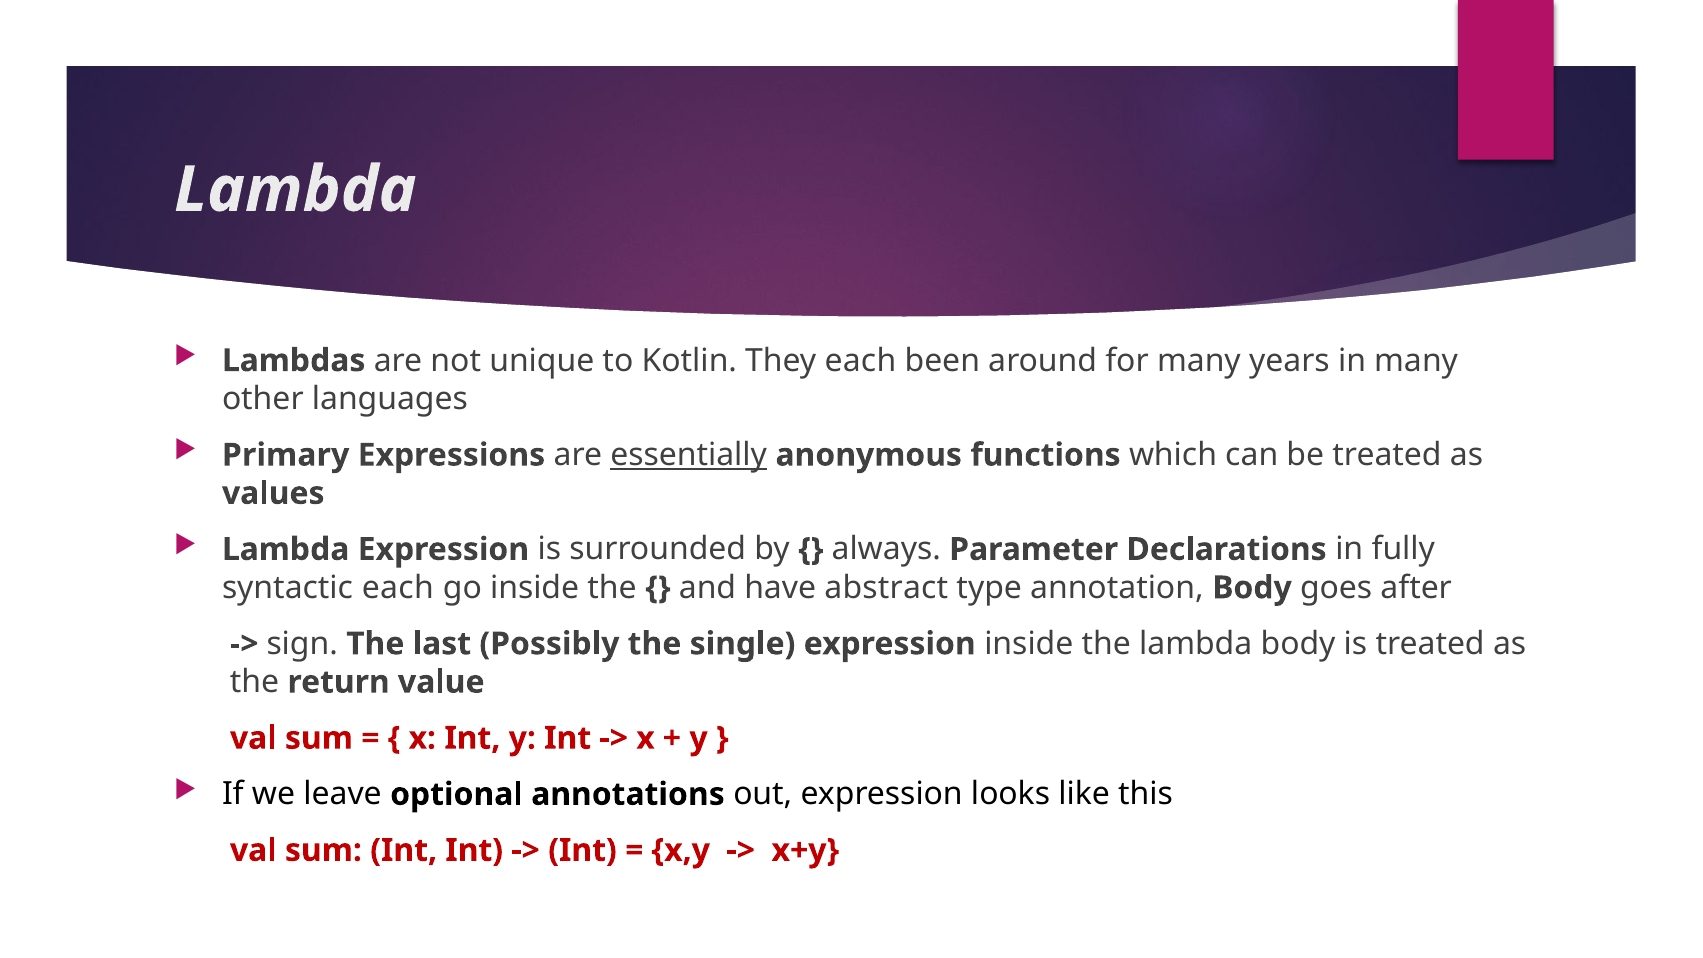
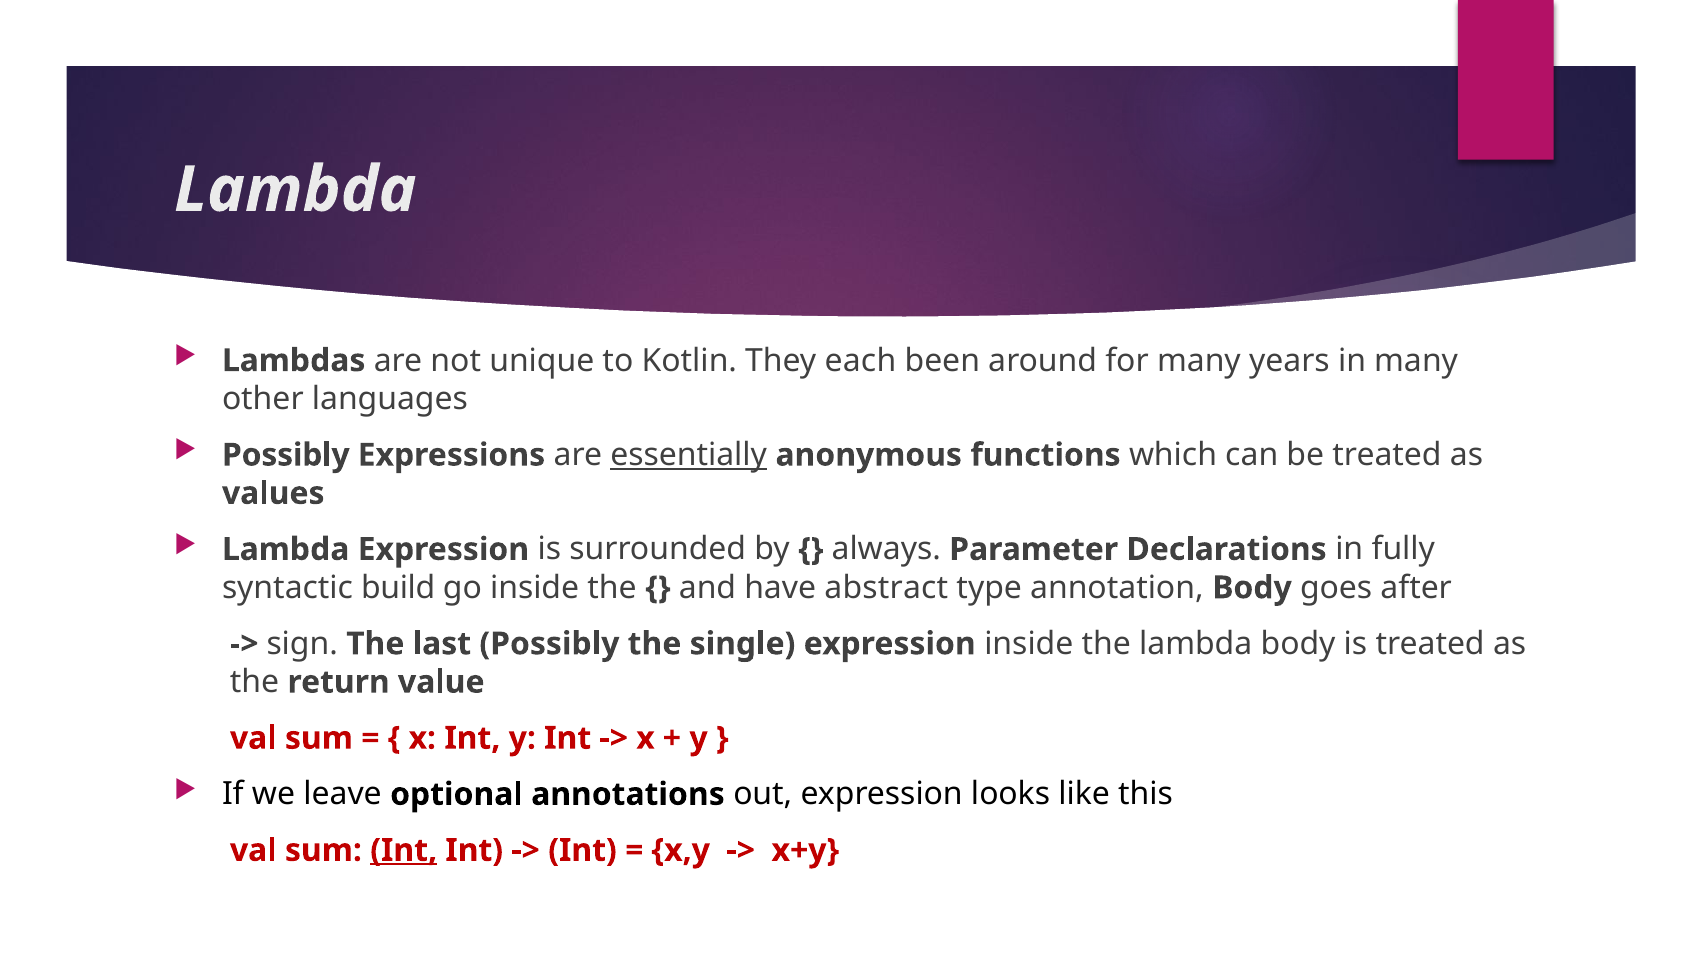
Primary at (286, 455): Primary -> Possibly
syntactic each: each -> build
Int at (404, 850) underline: none -> present
